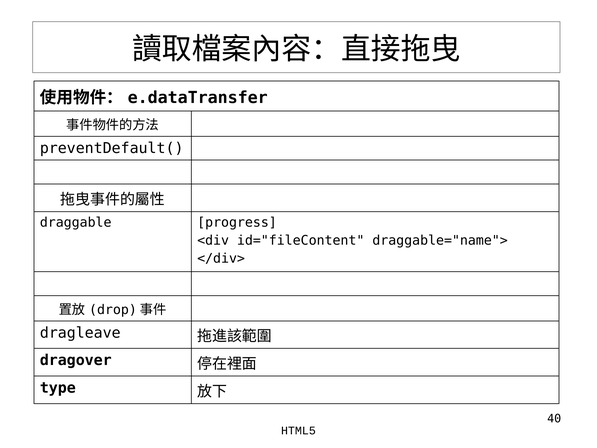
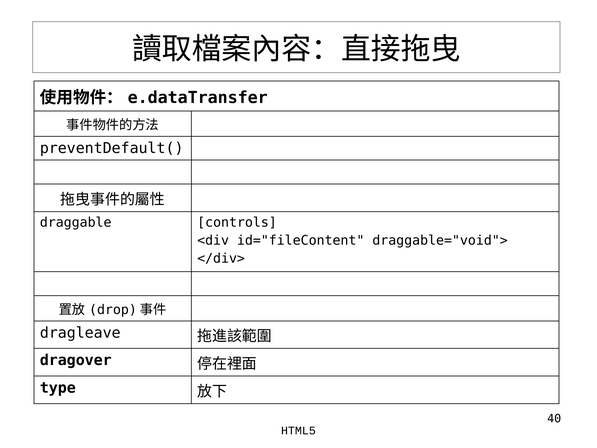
progress: progress -> controls
draggable="name">: draggable="name"> -> draggable="void">
